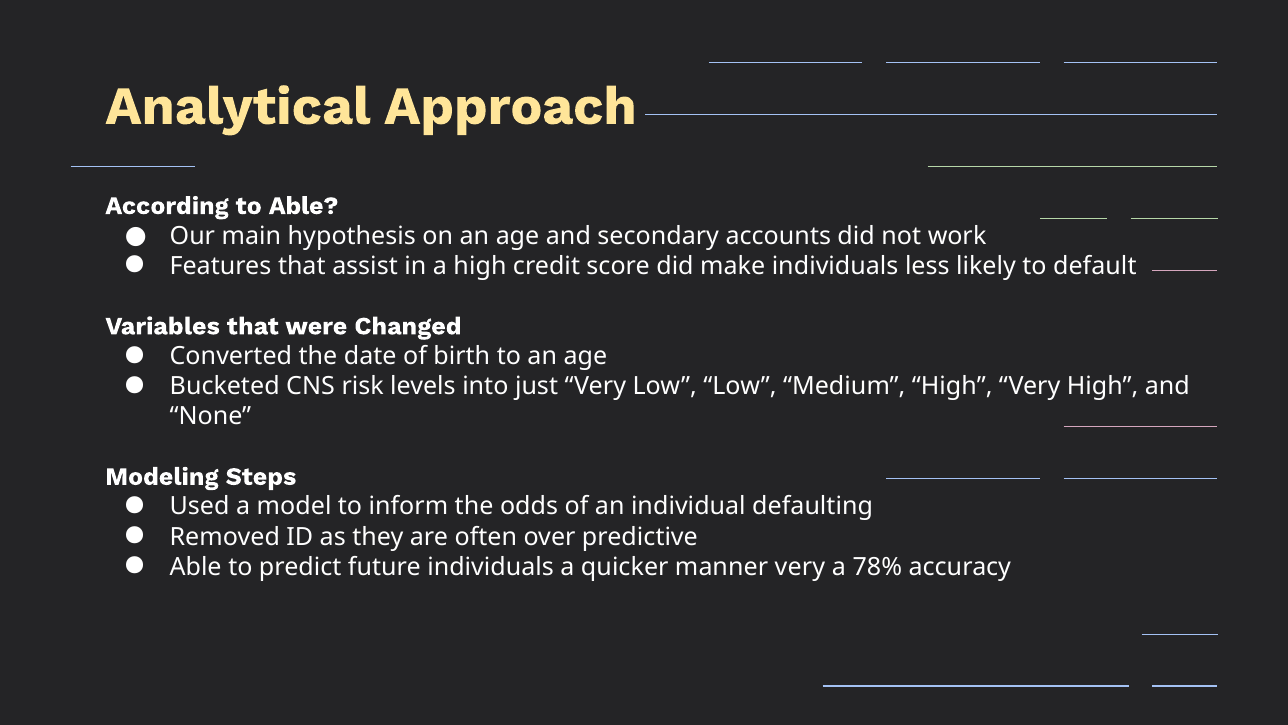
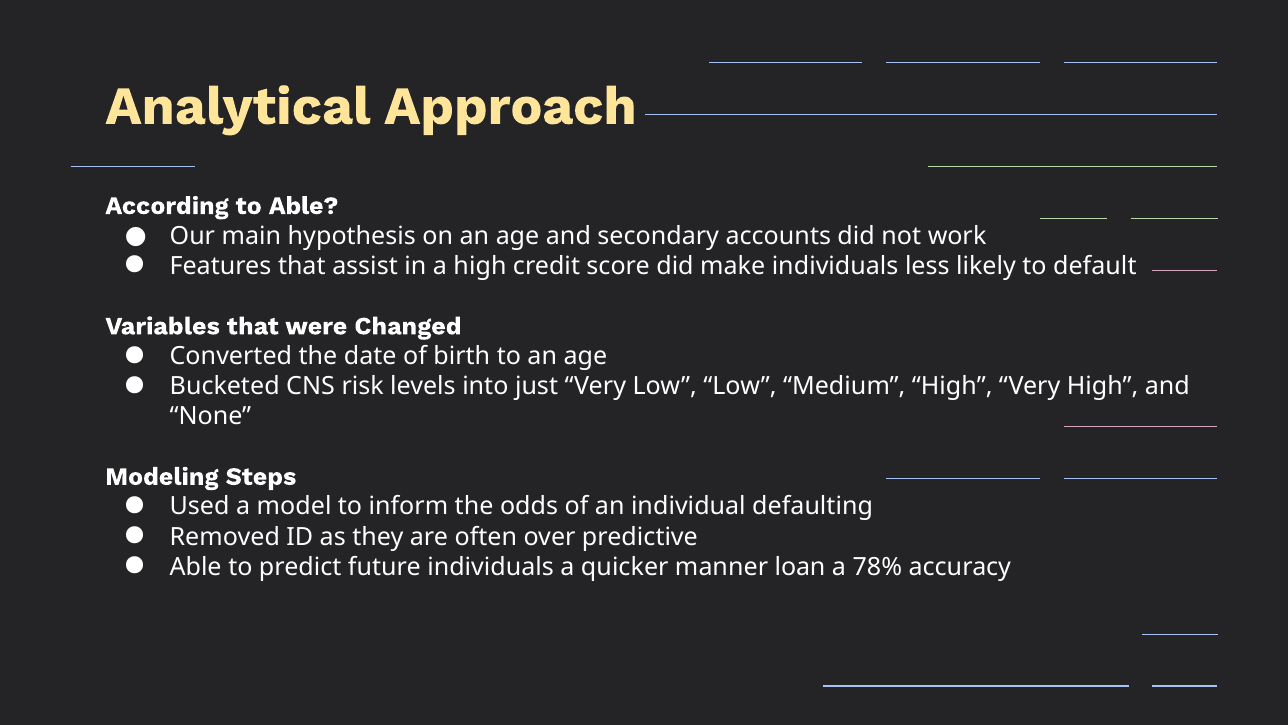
manner very: very -> loan
